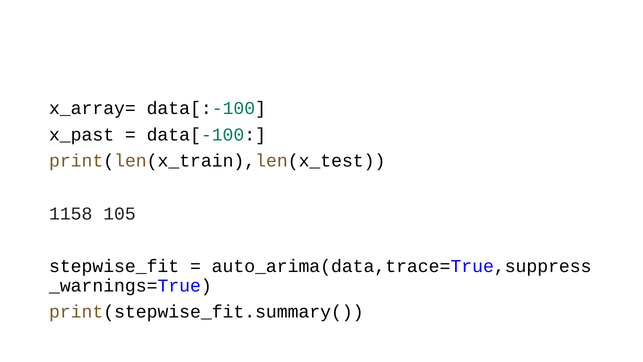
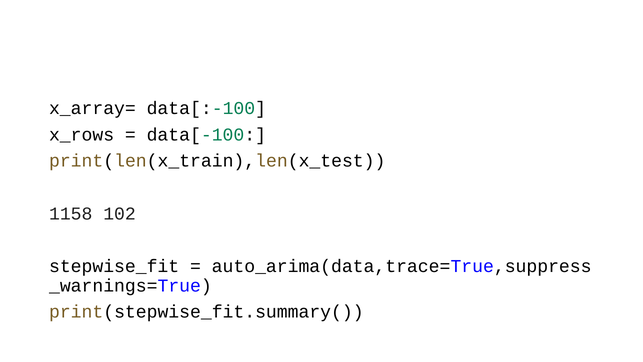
x_past: x_past -> x_rows
105: 105 -> 102
